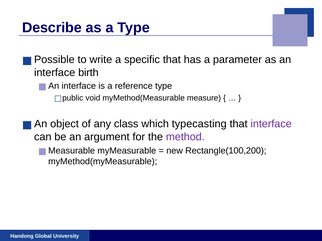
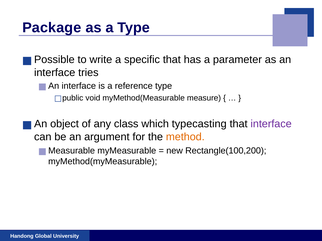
Describe: Describe -> Package
birth: birth -> tries
method colour: purple -> orange
